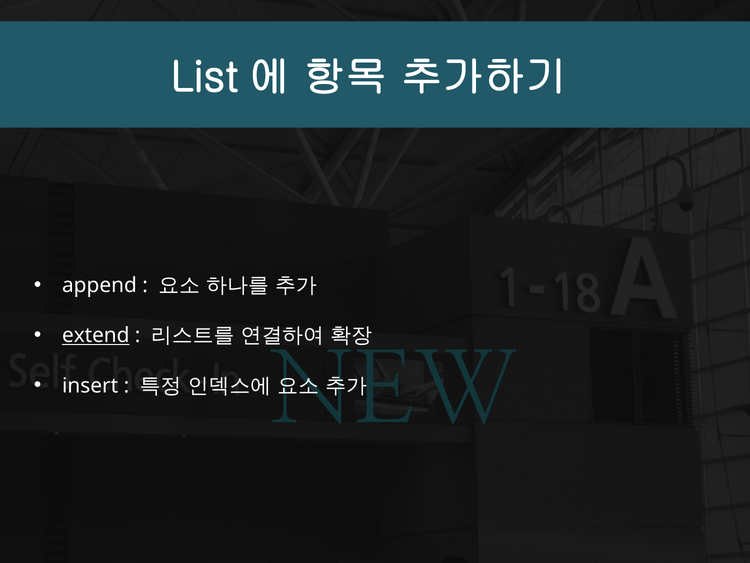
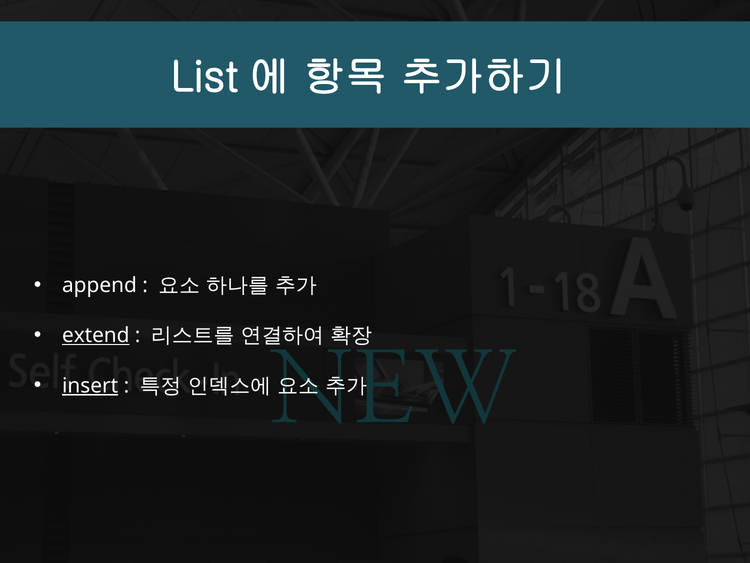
insert underline: none -> present
